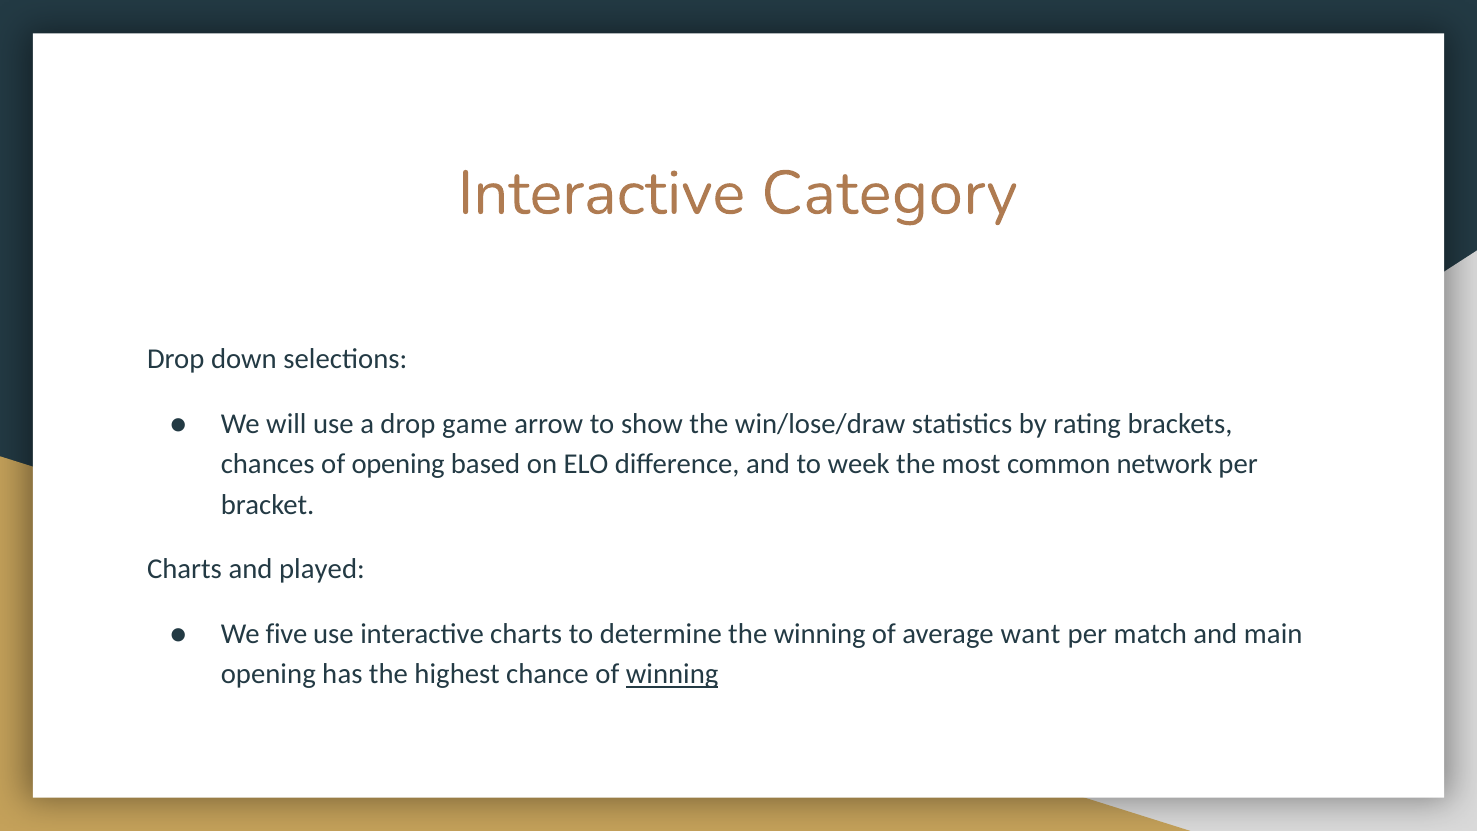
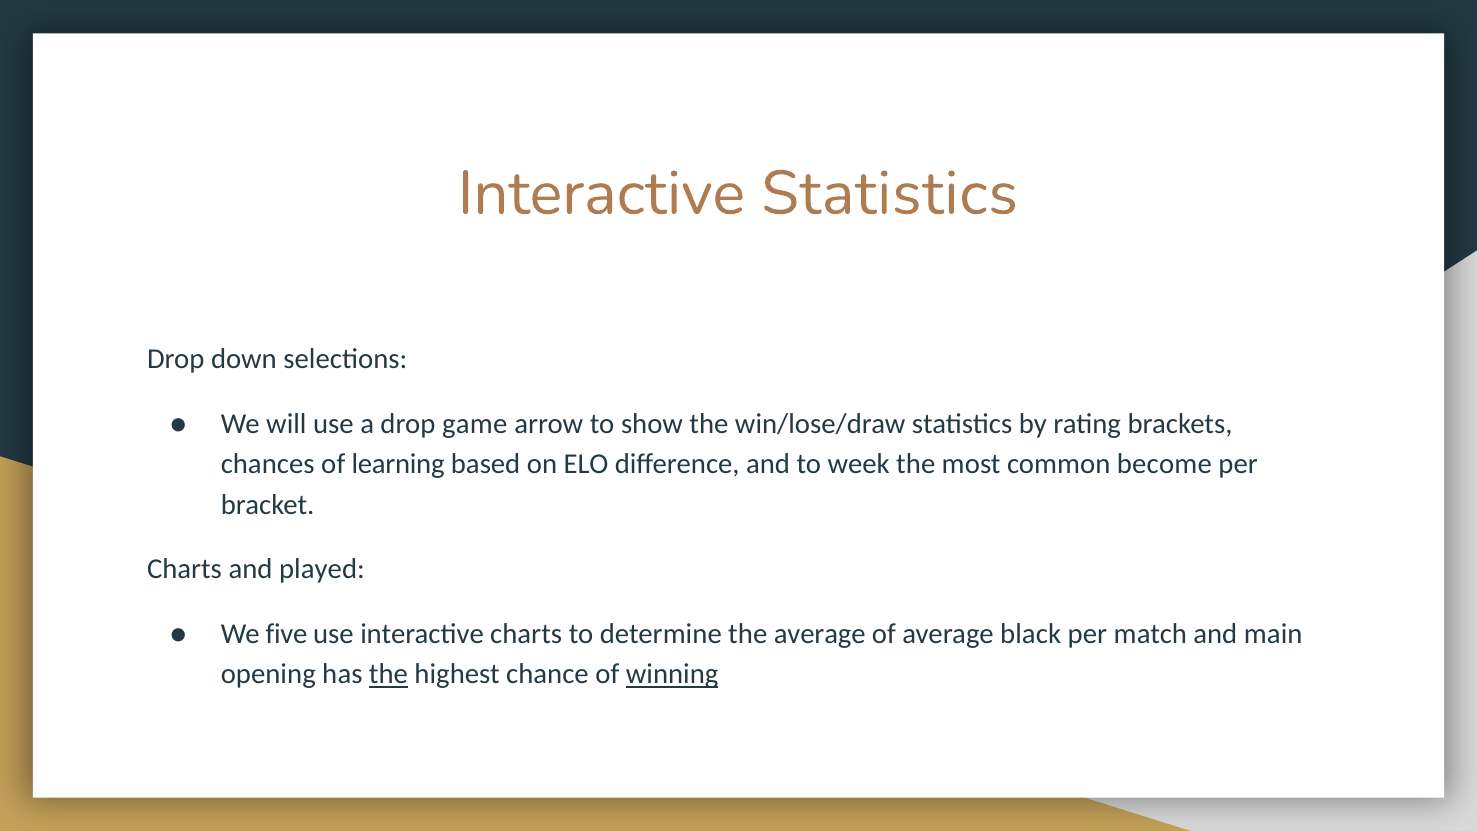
Interactive Category: Category -> Statistics
of opening: opening -> learning
network: network -> become
the winning: winning -> average
want: want -> black
the at (388, 674) underline: none -> present
